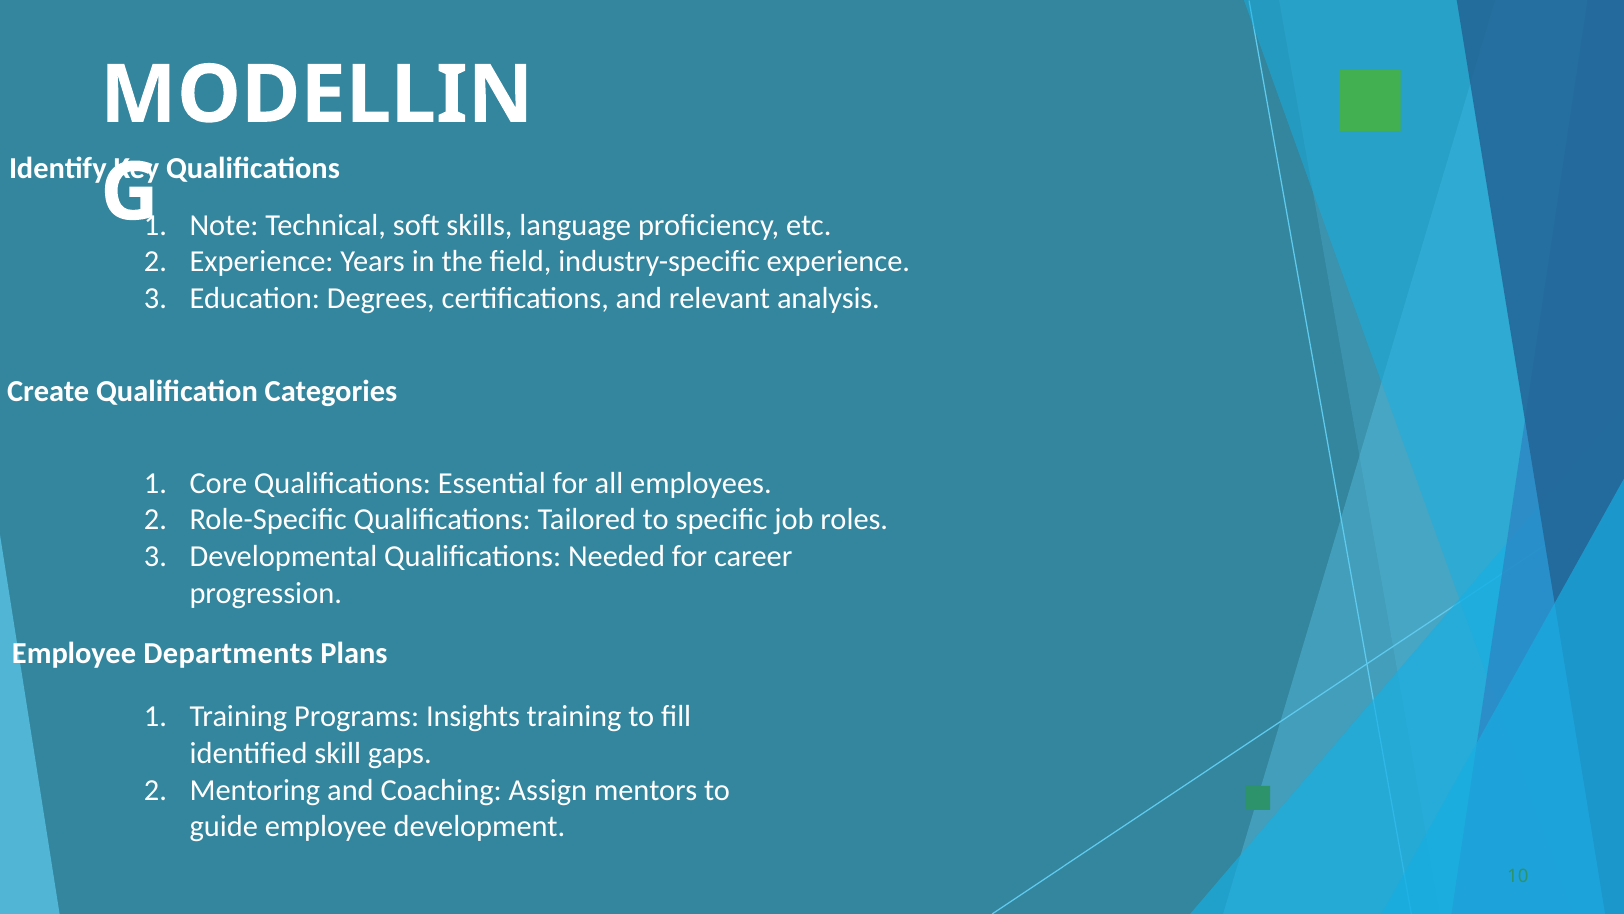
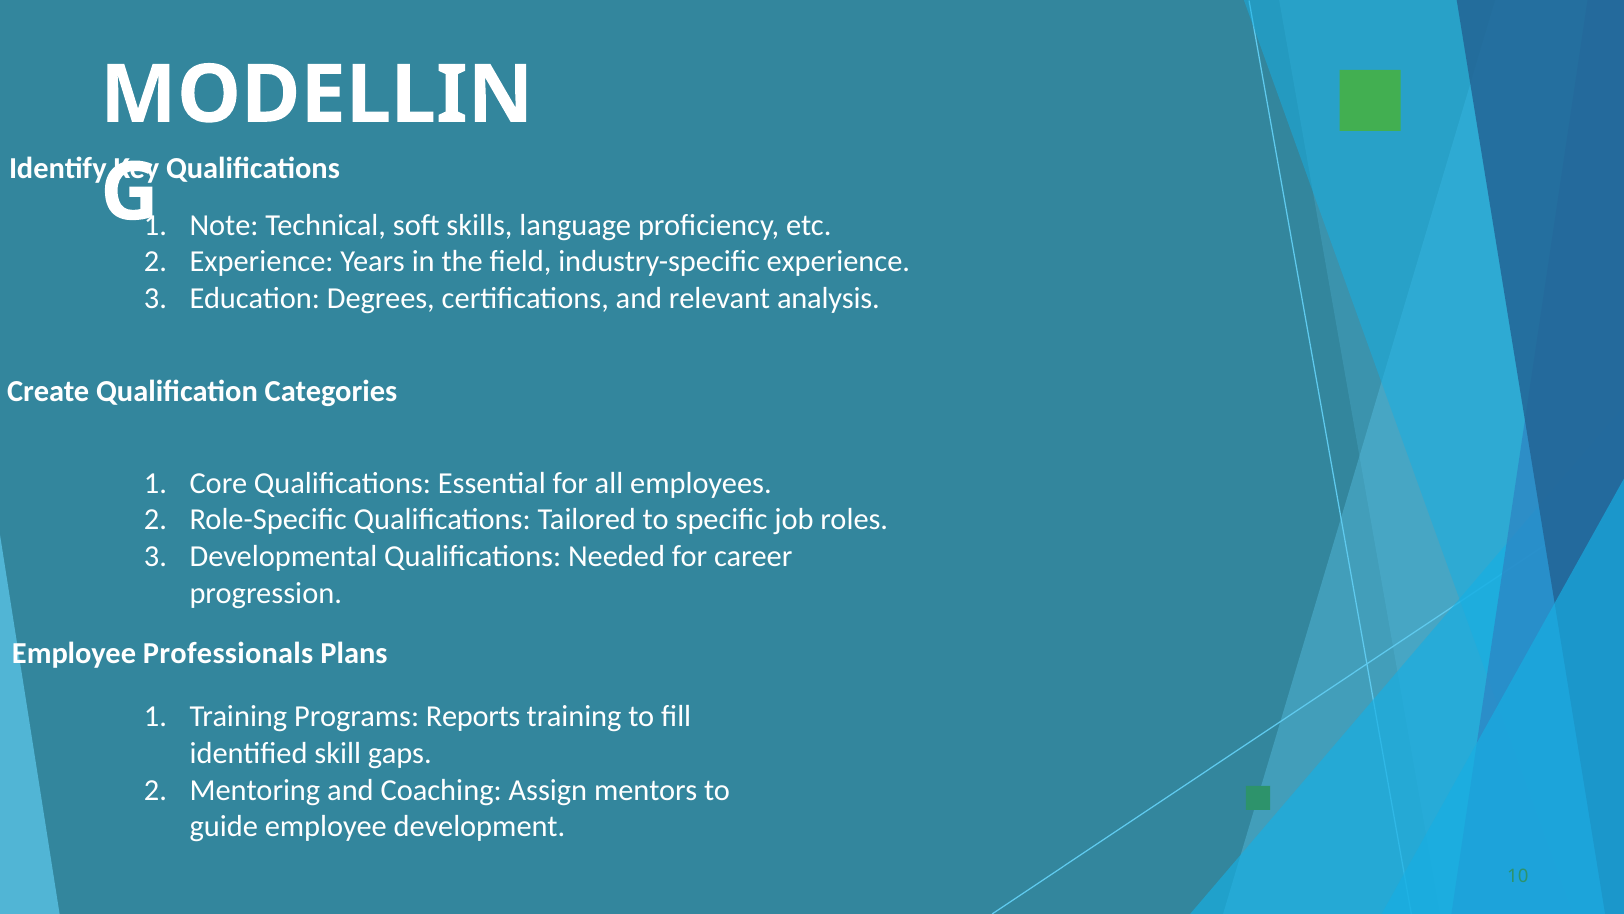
Departments: Departments -> Professionals
Insights: Insights -> Reports
